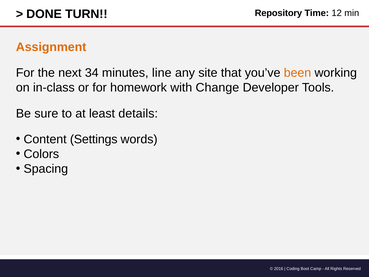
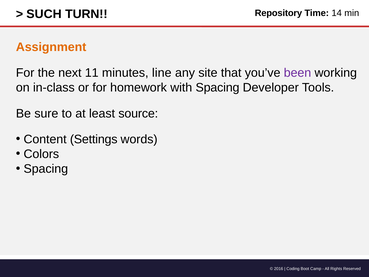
DONE: DONE -> SUCH
12: 12 -> 14
34: 34 -> 11
been colour: orange -> purple
with Change: Change -> Spacing
details: details -> source
